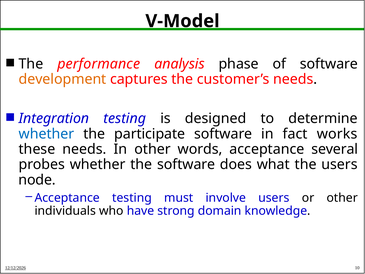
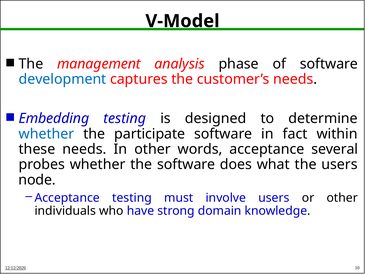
performance: performance -> management
development colour: orange -> blue
Integration: Integration -> Embedding
works: works -> within
